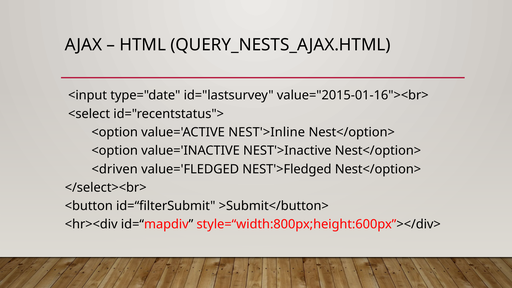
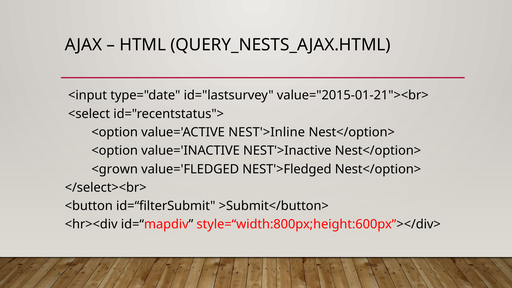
value="2015-01-16"><br>: value="2015-01-16"><br> -> value="2015-01-21"><br>
<driven: <driven -> <grown
